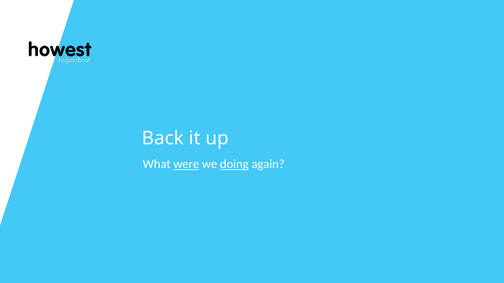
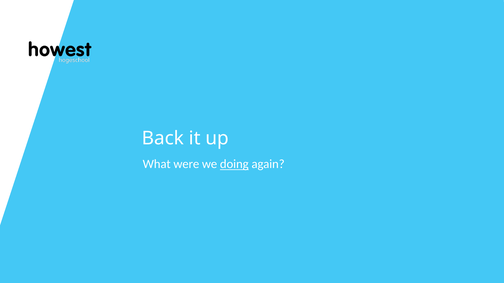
were underline: present -> none
